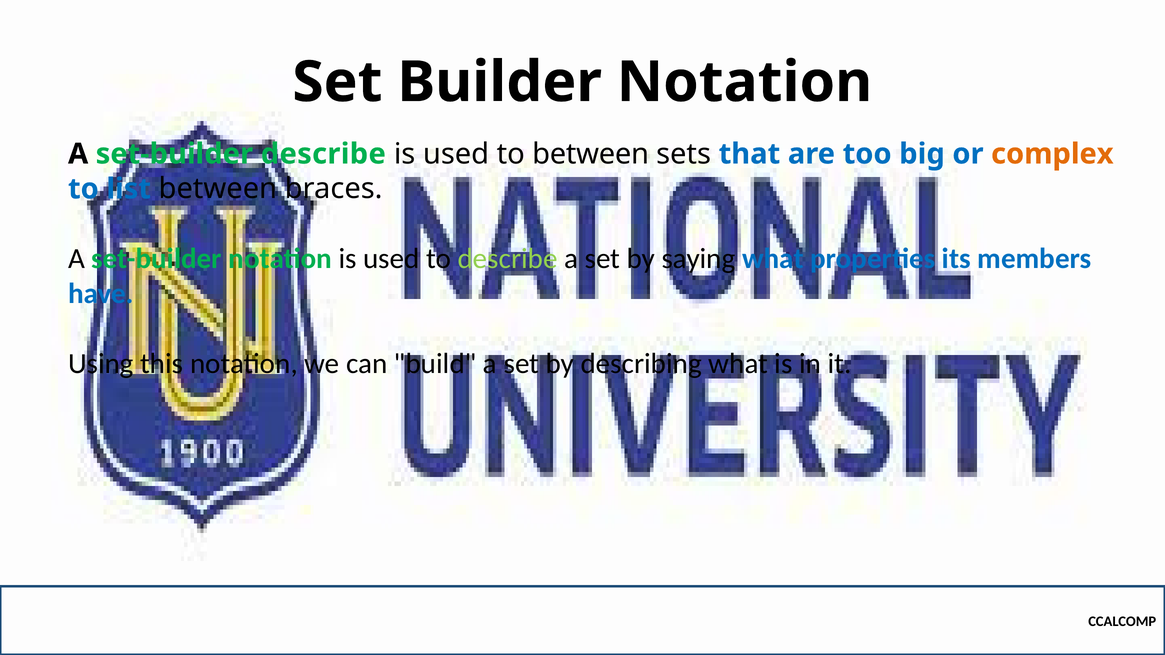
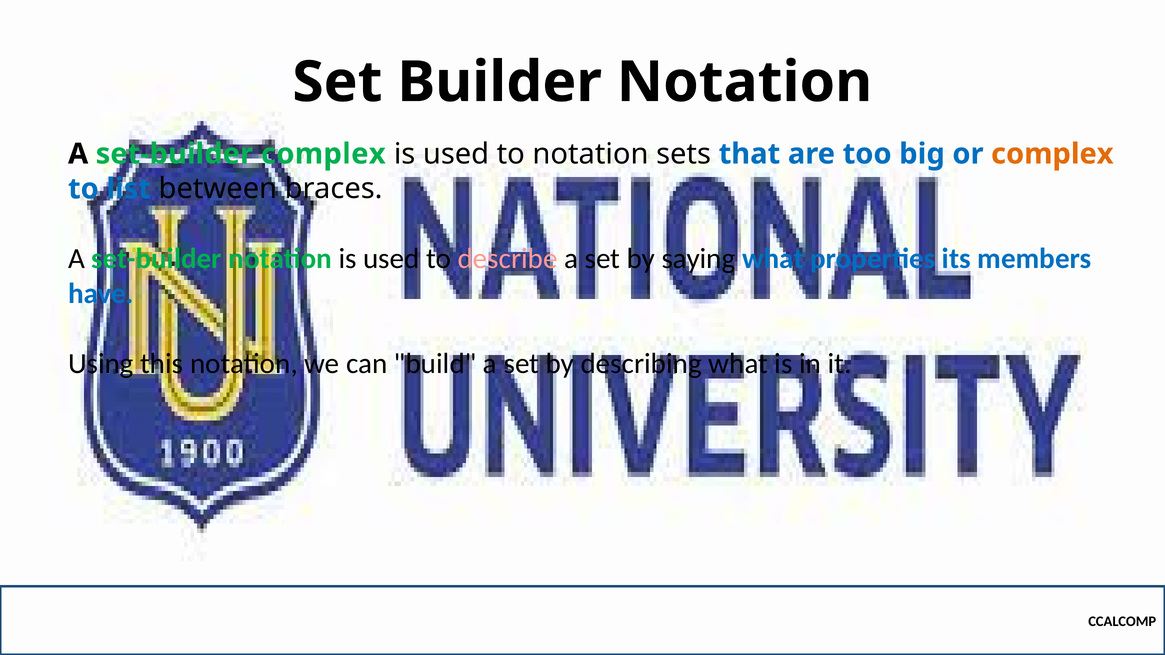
set-builder describe: describe -> complex
to between: between -> notation
describe at (508, 259) colour: light green -> pink
